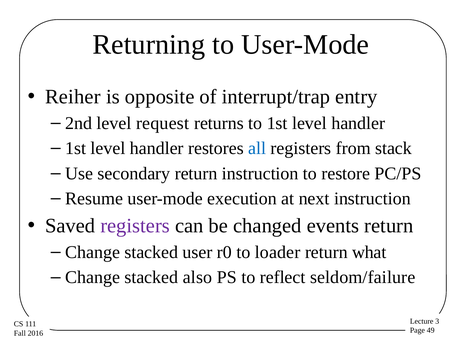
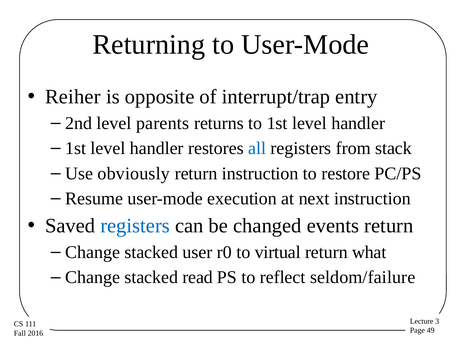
request: request -> parents
secondary: secondary -> obviously
registers at (135, 226) colour: purple -> blue
loader: loader -> virtual
also: also -> read
